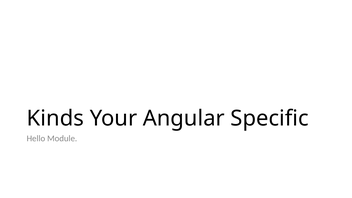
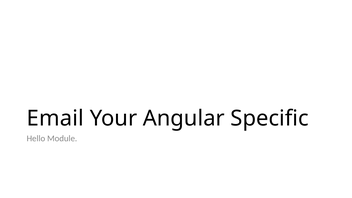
Kinds: Kinds -> Email
